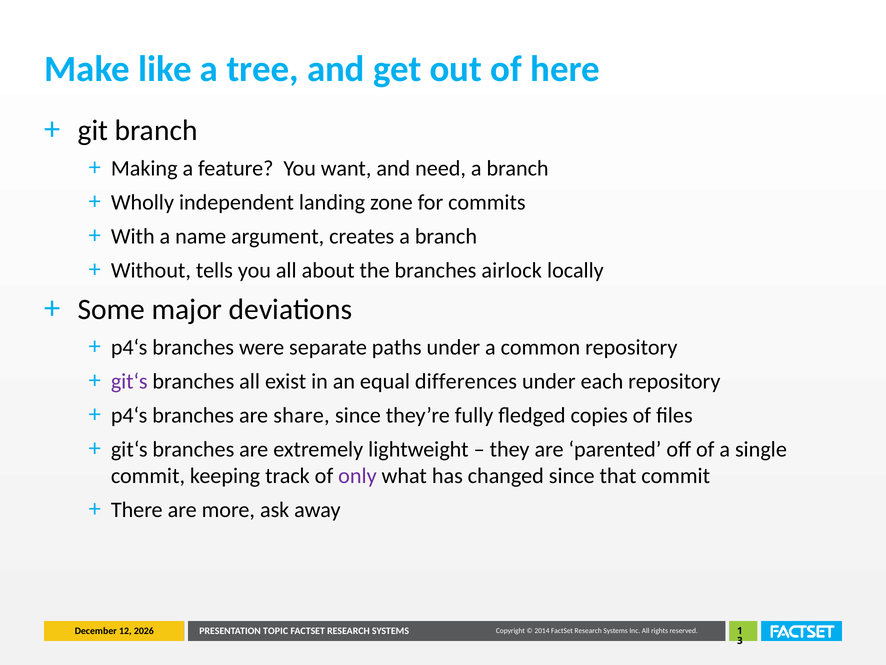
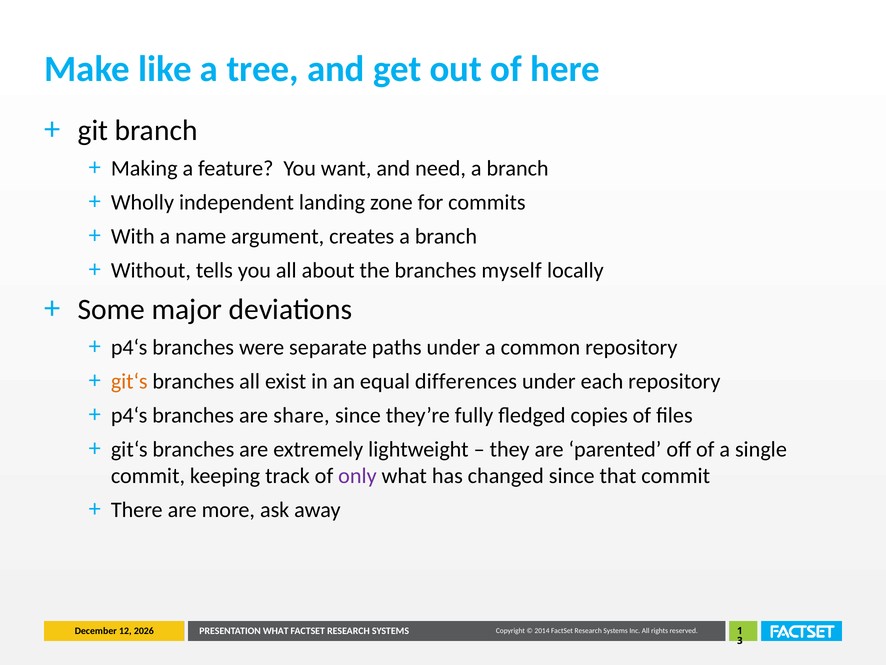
airlock: airlock -> myself
git‘s at (129, 381) colour: purple -> orange
PRESENTATION TOPIC: TOPIC -> WHAT
